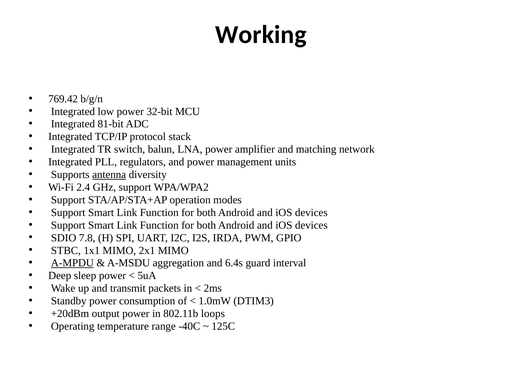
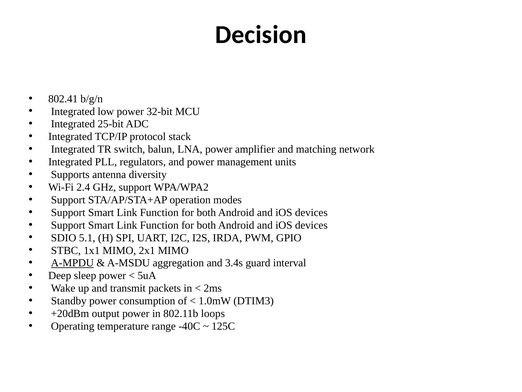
Working: Working -> Decision
769.42: 769.42 -> 802.41
81-bit: 81-bit -> 25-bit
antenna underline: present -> none
7.8: 7.8 -> 5.1
6.4s: 6.4s -> 3.4s
